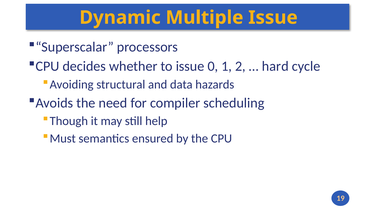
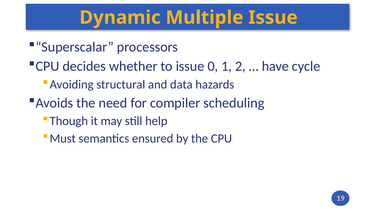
hard: hard -> have
